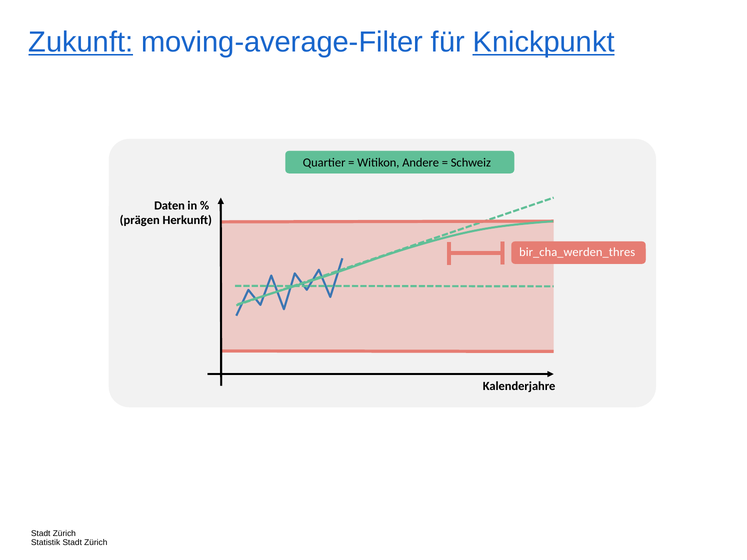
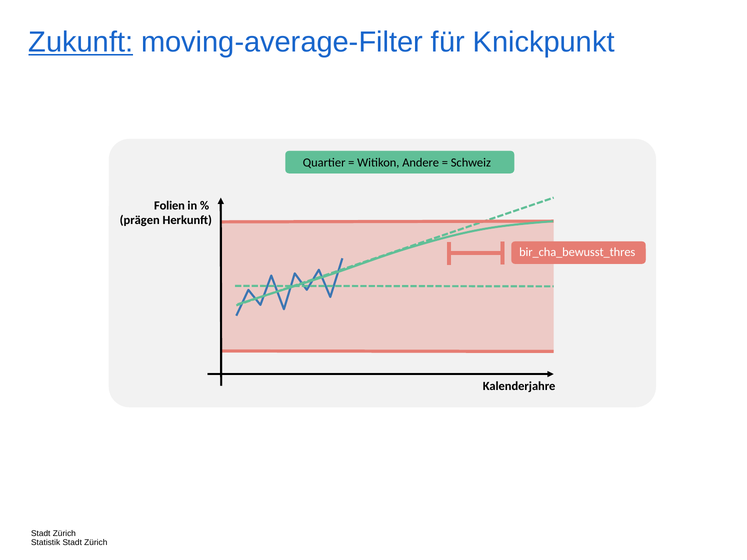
Knickpunkt underline: present -> none
Daten: Daten -> Folien
bir_cha_werden_thres: bir_cha_werden_thres -> bir_cha_bewusst_thres
